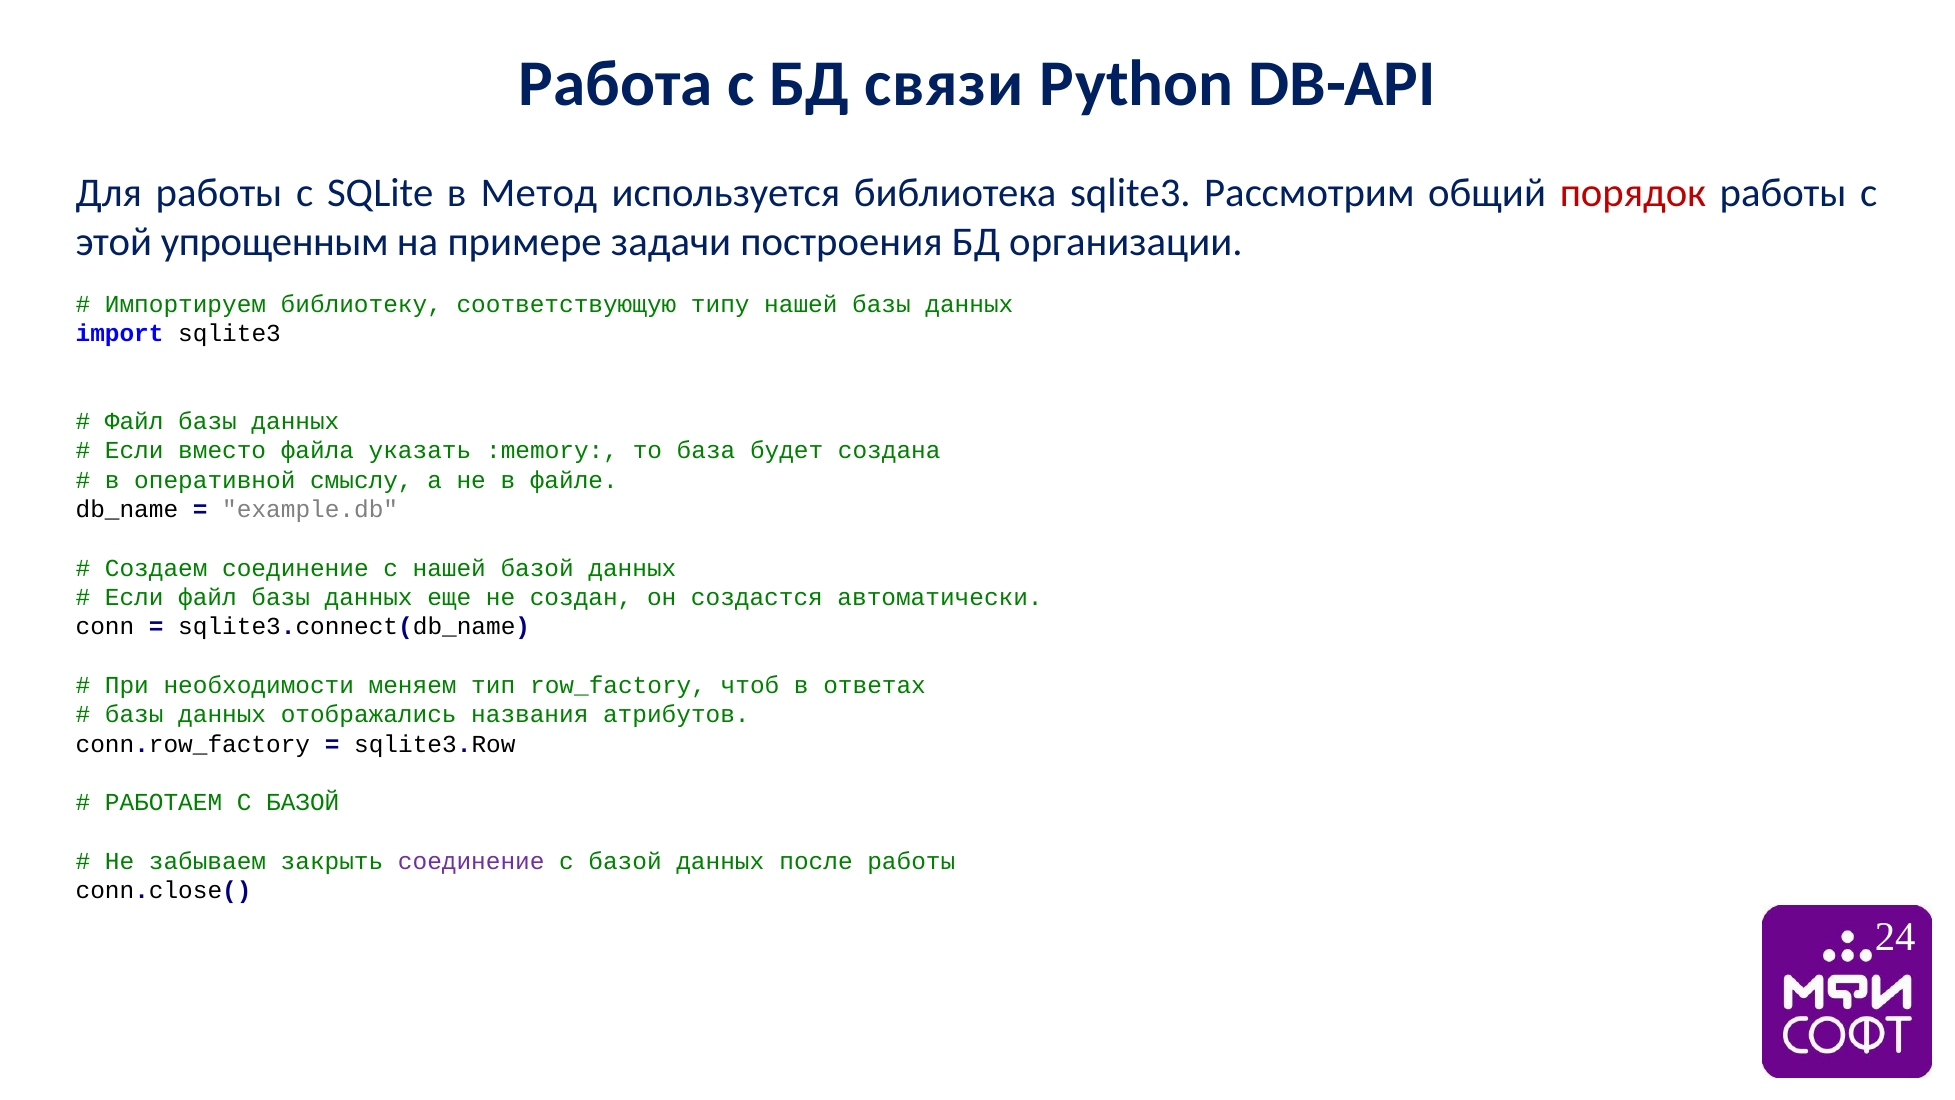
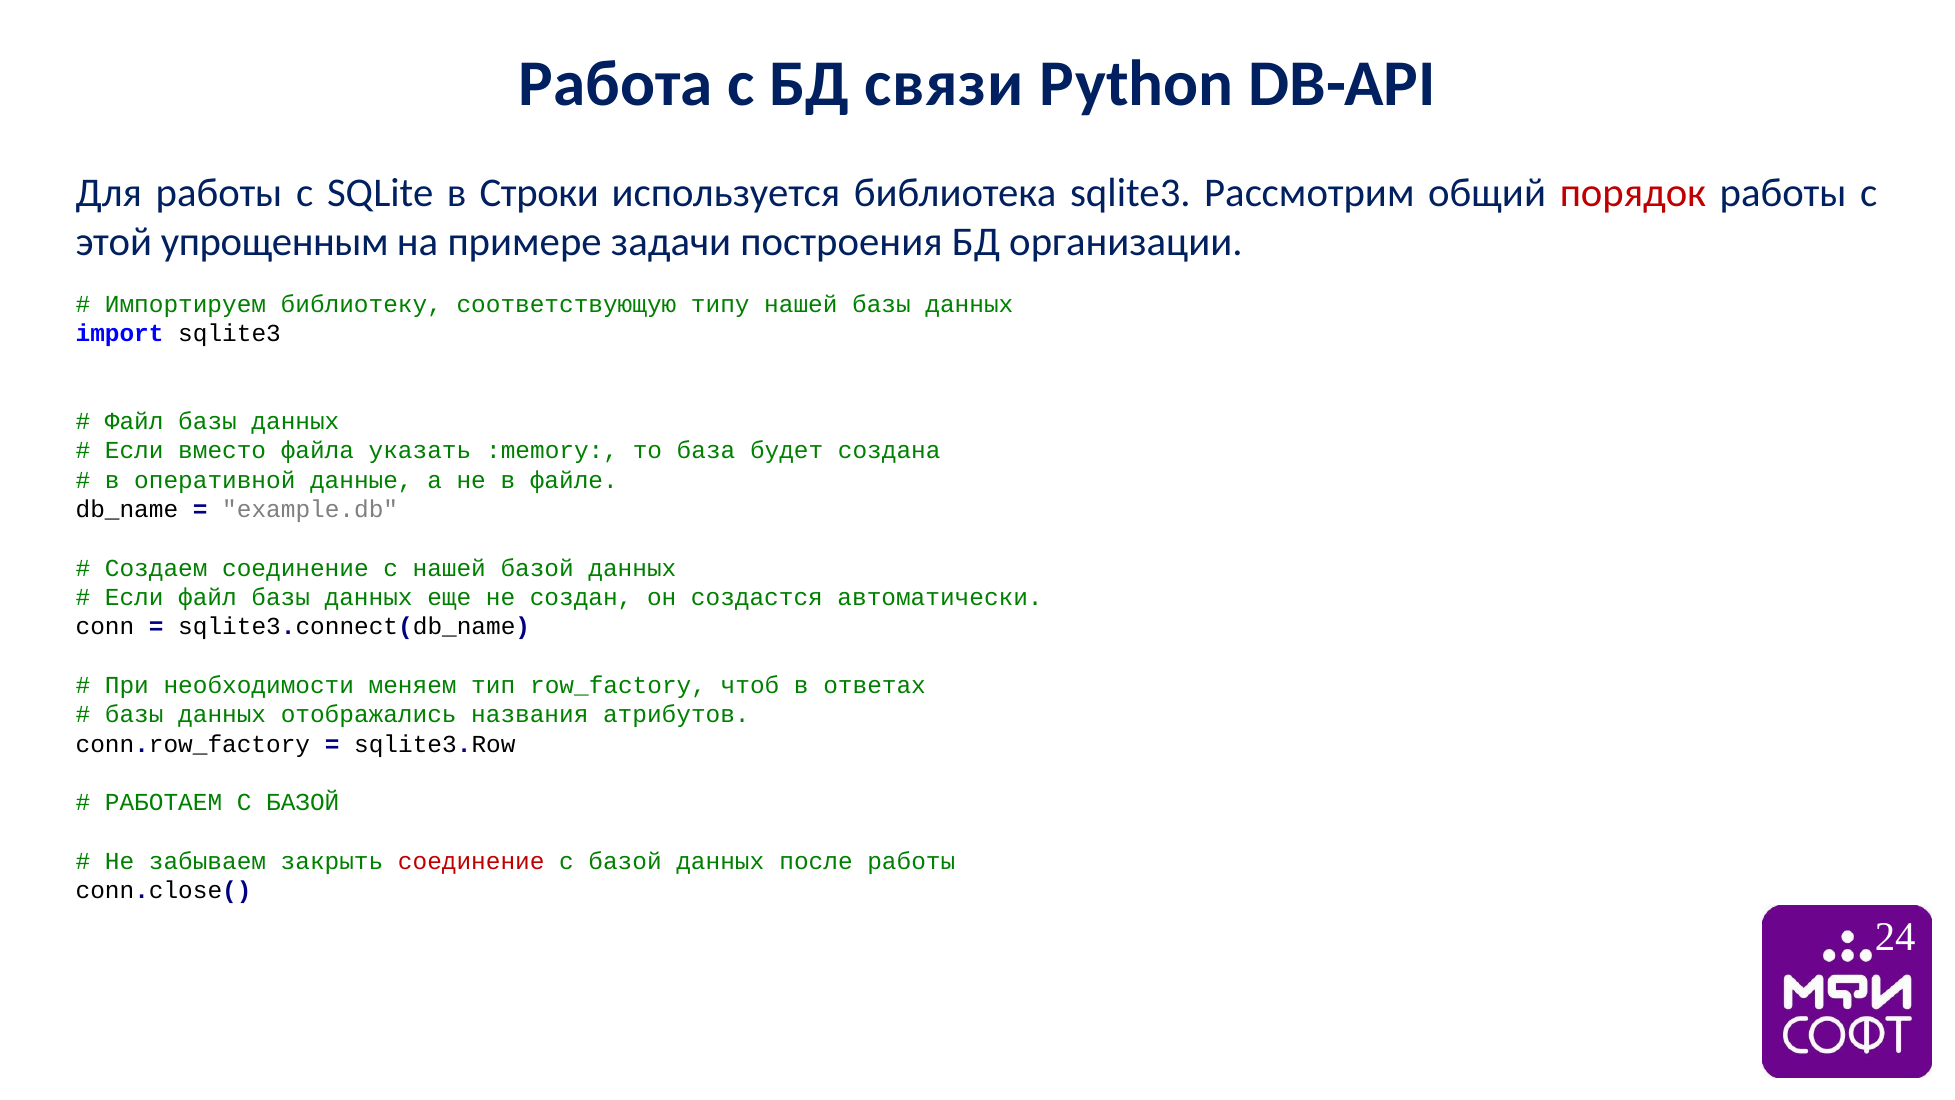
Метод: Метод -> Строки
смыслу: смыслу -> данные
соединение at (471, 861) colour: purple -> red
